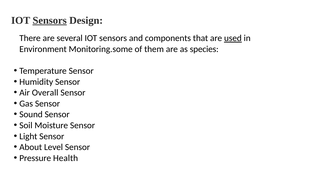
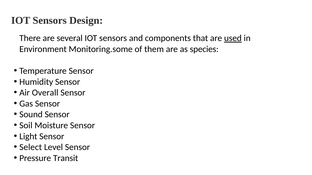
Sensors at (50, 20) underline: present -> none
About: About -> Select
Health: Health -> Transit
